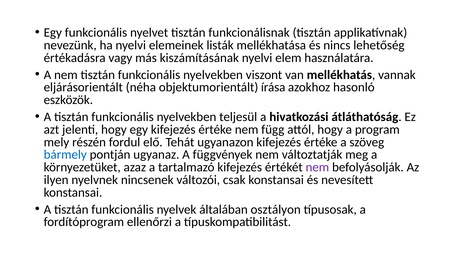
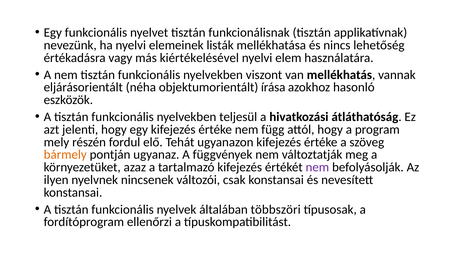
kiszámításának: kiszámításának -> kiértékelésével
bármely colour: blue -> orange
osztályon: osztályon -> többszöri
